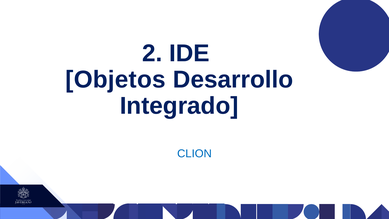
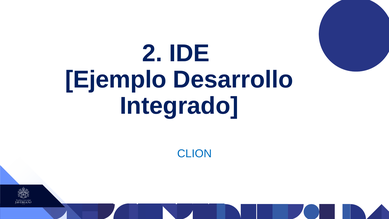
Objetos: Objetos -> Ejemplo
